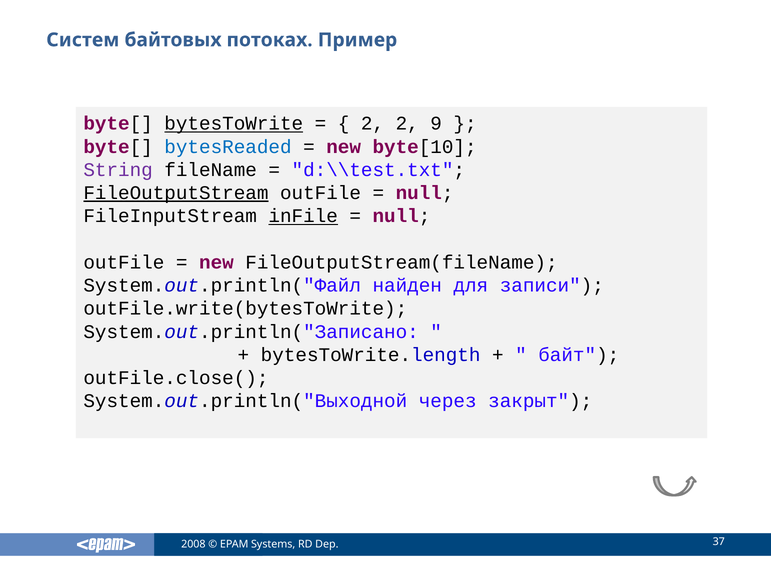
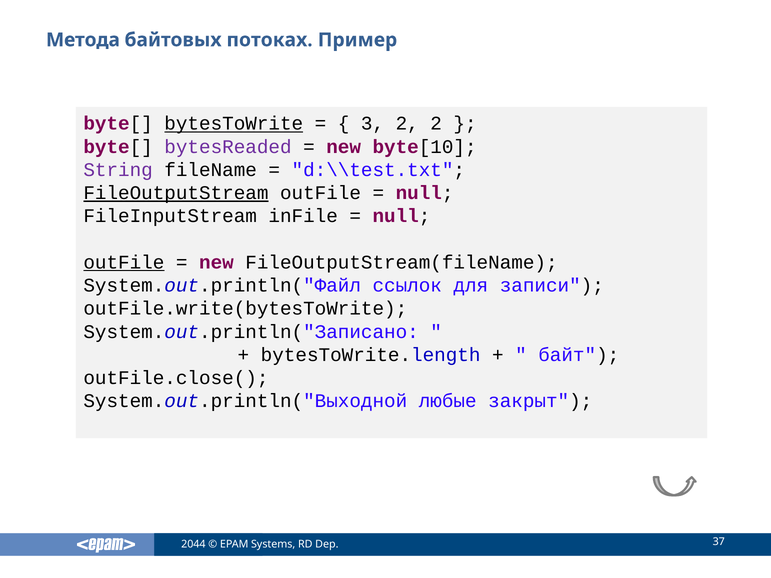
Систем: Систем -> Метода
2 at (373, 124): 2 -> 3
2 9: 9 -> 2
bytesReaded colour: blue -> purple
inFile underline: present -> none
outFile at (124, 262) underline: none -> present
найден: найден -> ссылок
через: через -> любые
2008: 2008 -> 2044
